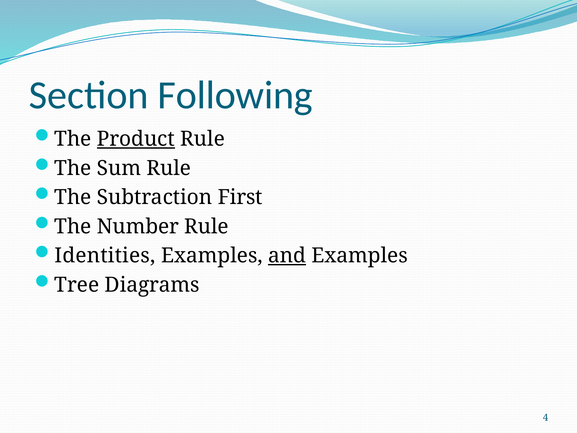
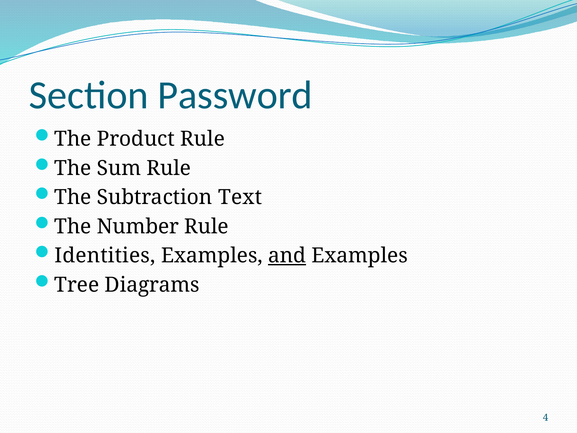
Following: Following -> Password
Product underline: present -> none
First: First -> Text
